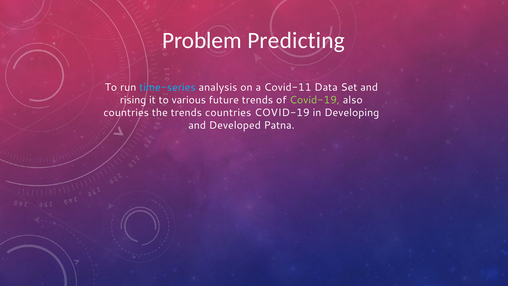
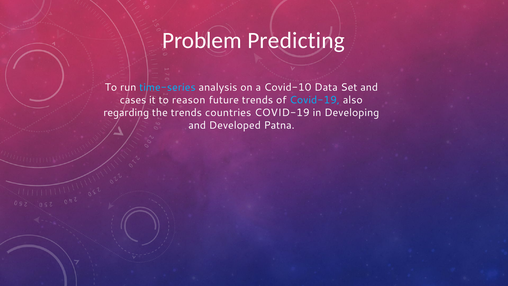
Covid-11: Covid-11 -> Covid-10
rising: rising -> cases
various: various -> reason
Covid-19 at (315, 100) colour: light green -> light blue
countries at (126, 113): countries -> regarding
